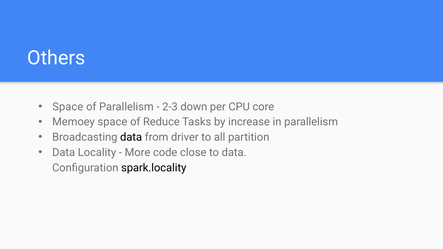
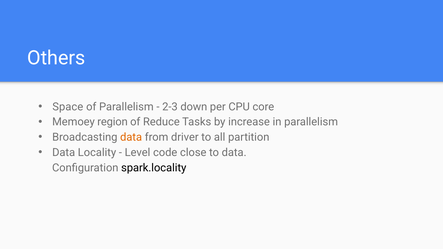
Memoey space: space -> region
data at (131, 137) colour: black -> orange
More: More -> Level
